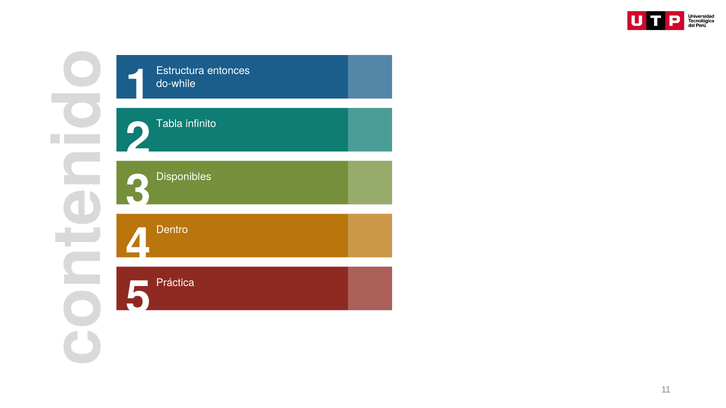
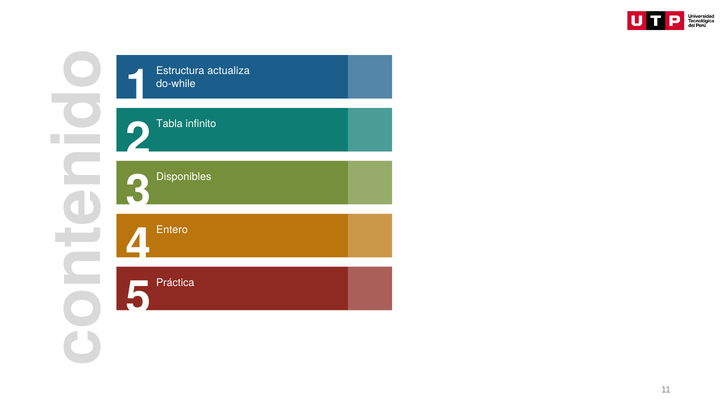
entonces: entonces -> actualiza
Dentro: Dentro -> Entero
